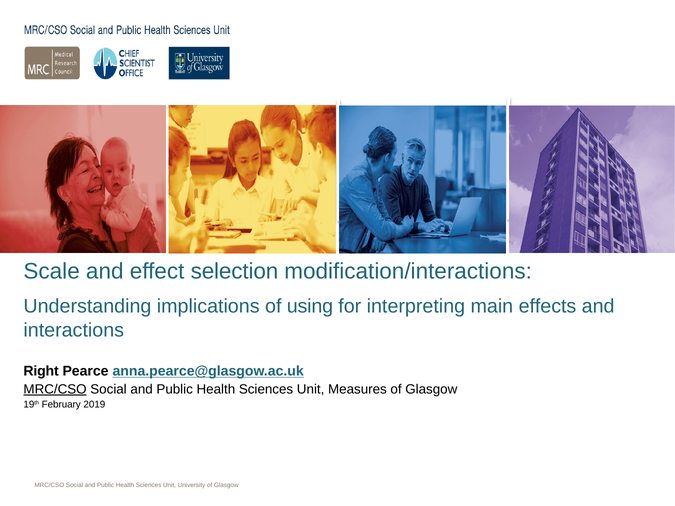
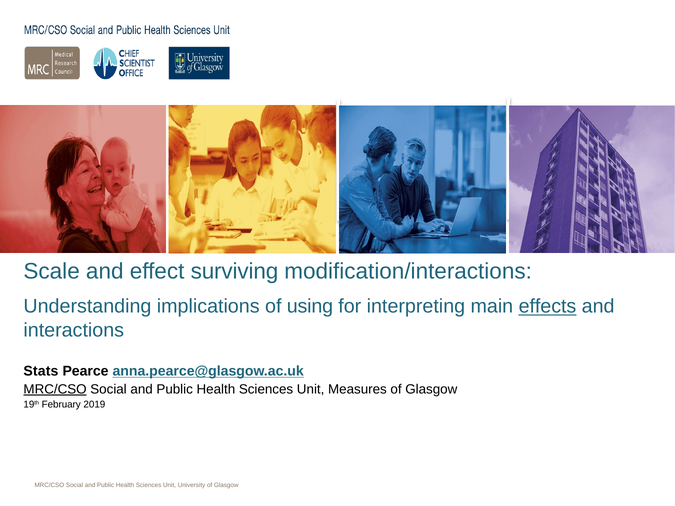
selection: selection -> surviving
effects underline: none -> present
Right: Right -> Stats
